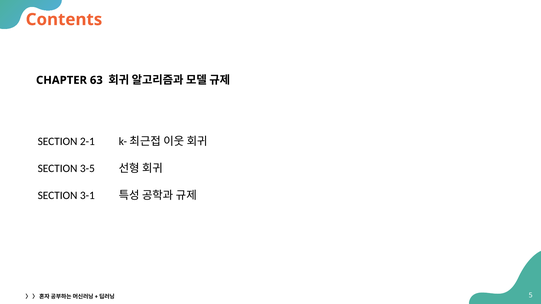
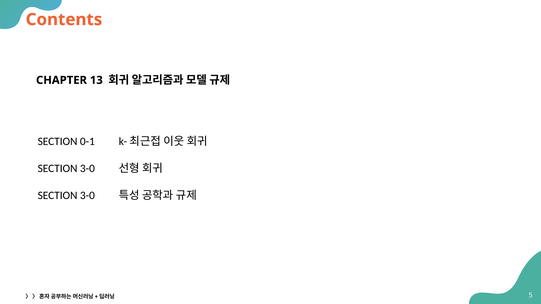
63: 63 -> 13
2-1: 2-1 -> 0-1
3-5 at (87, 169): 3-5 -> 3-0
3-1 at (87, 196): 3-1 -> 3-0
